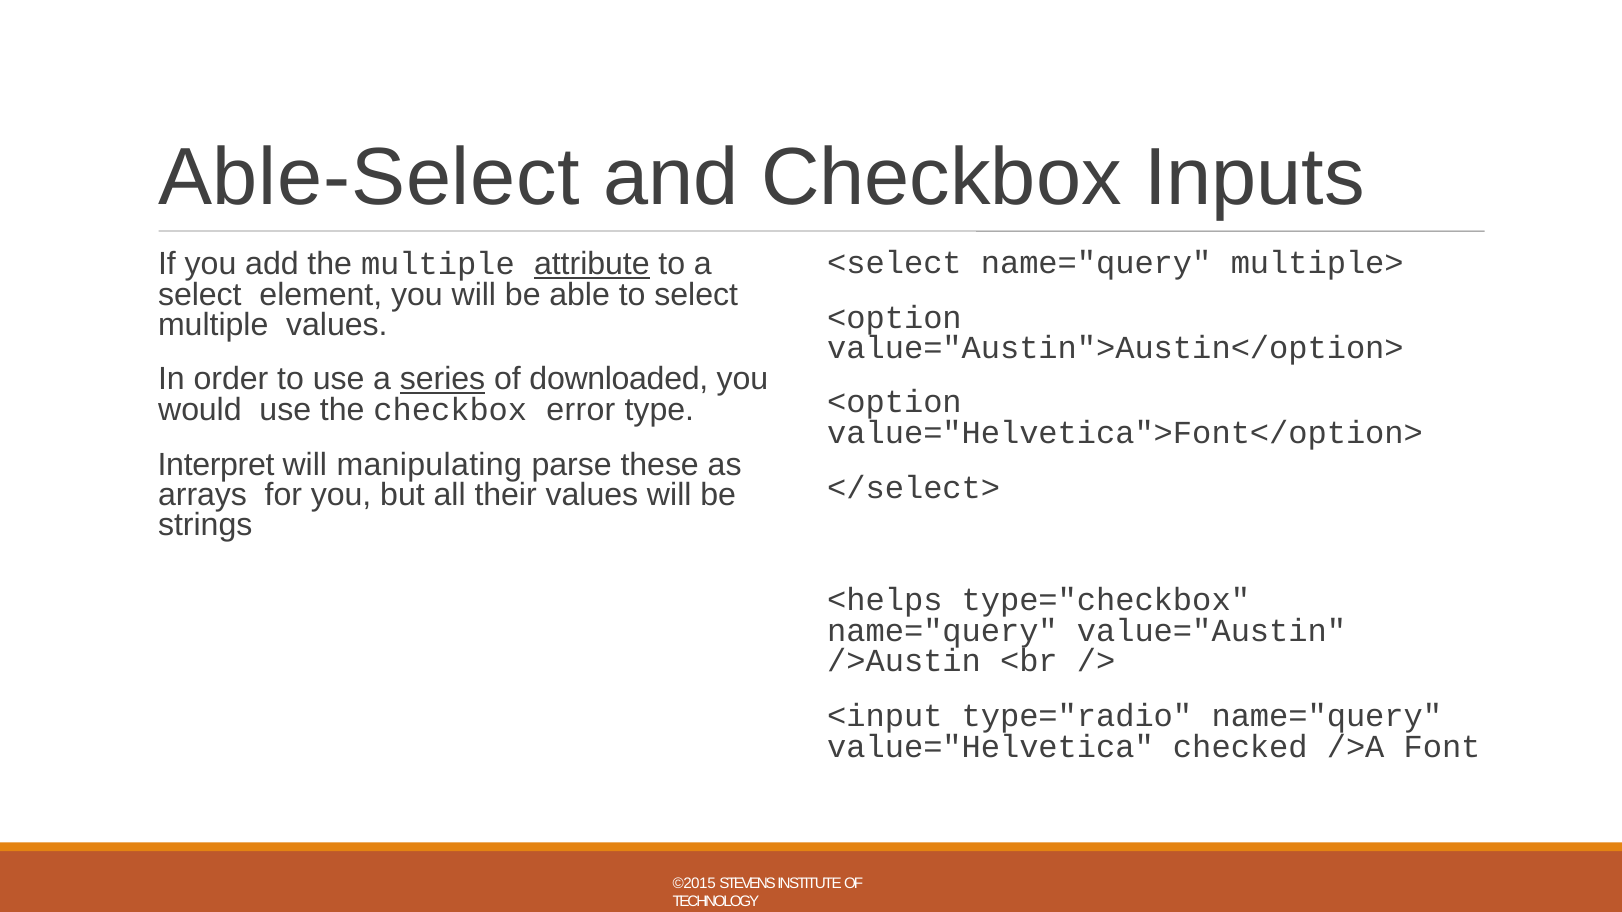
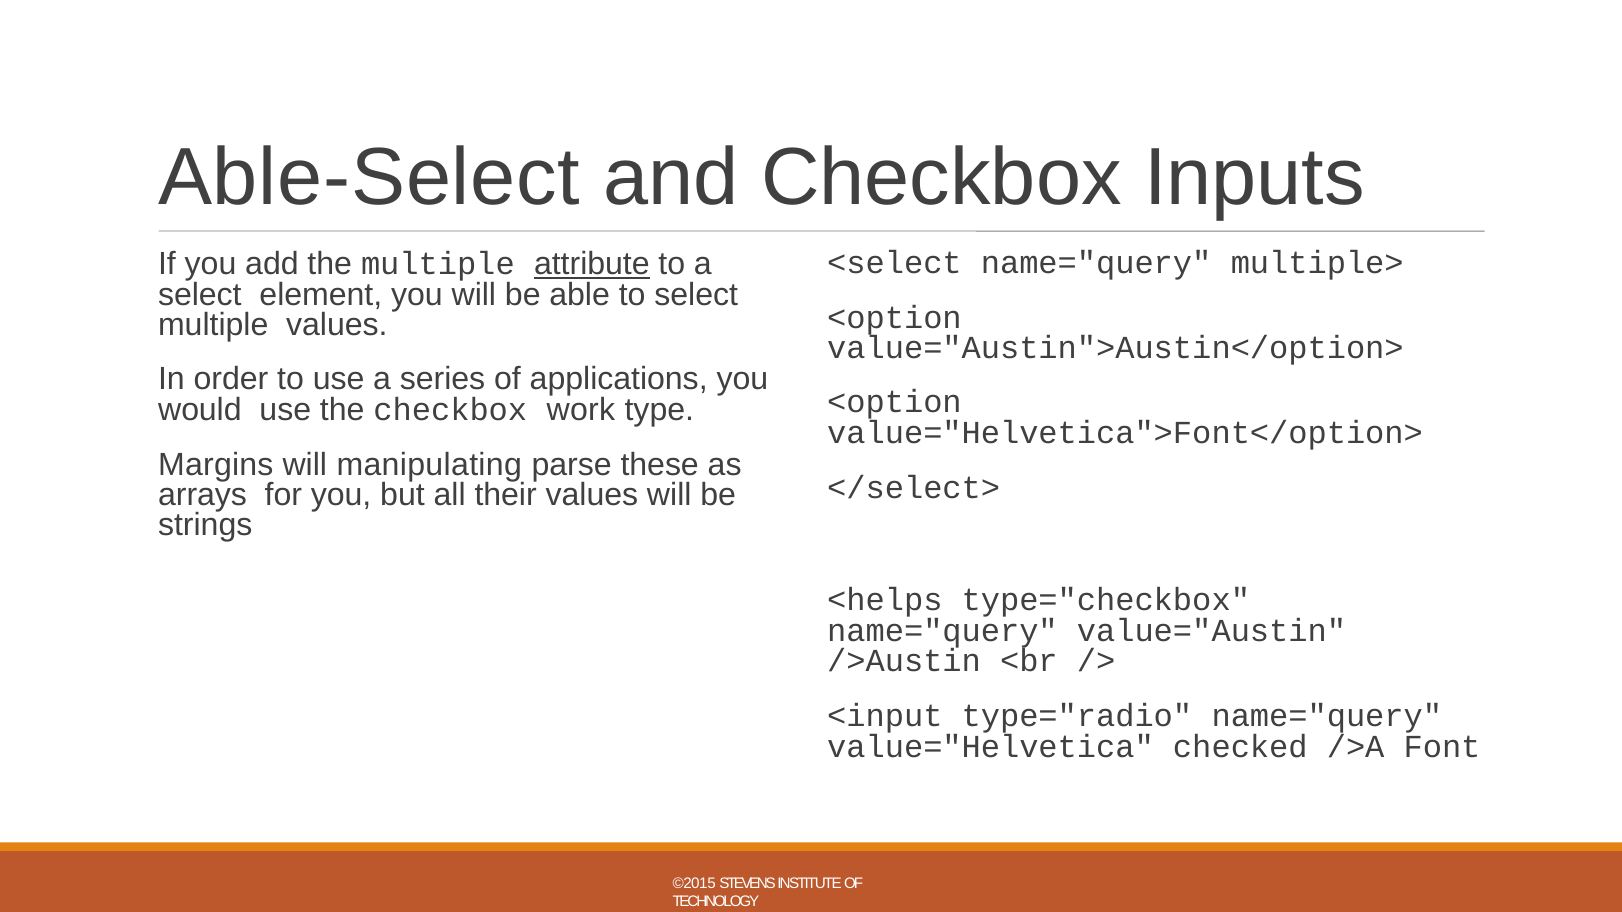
series underline: present -> none
downloaded: downloaded -> applications
error: error -> work
Interpret: Interpret -> Margins
